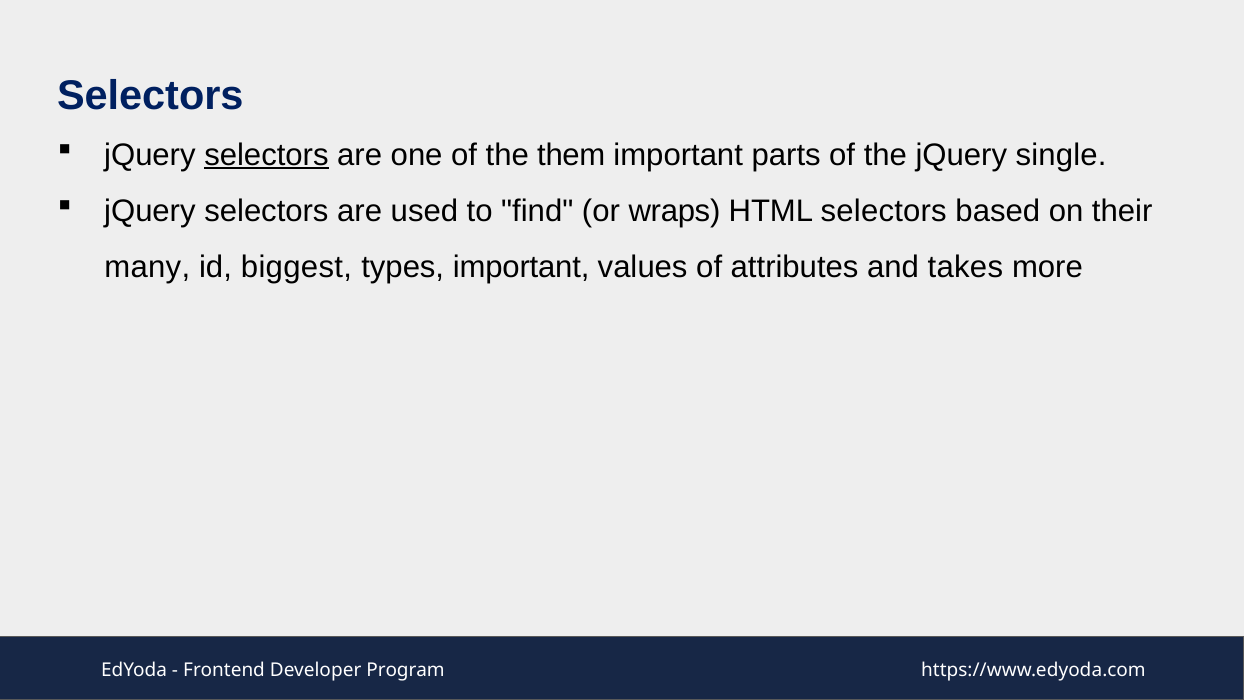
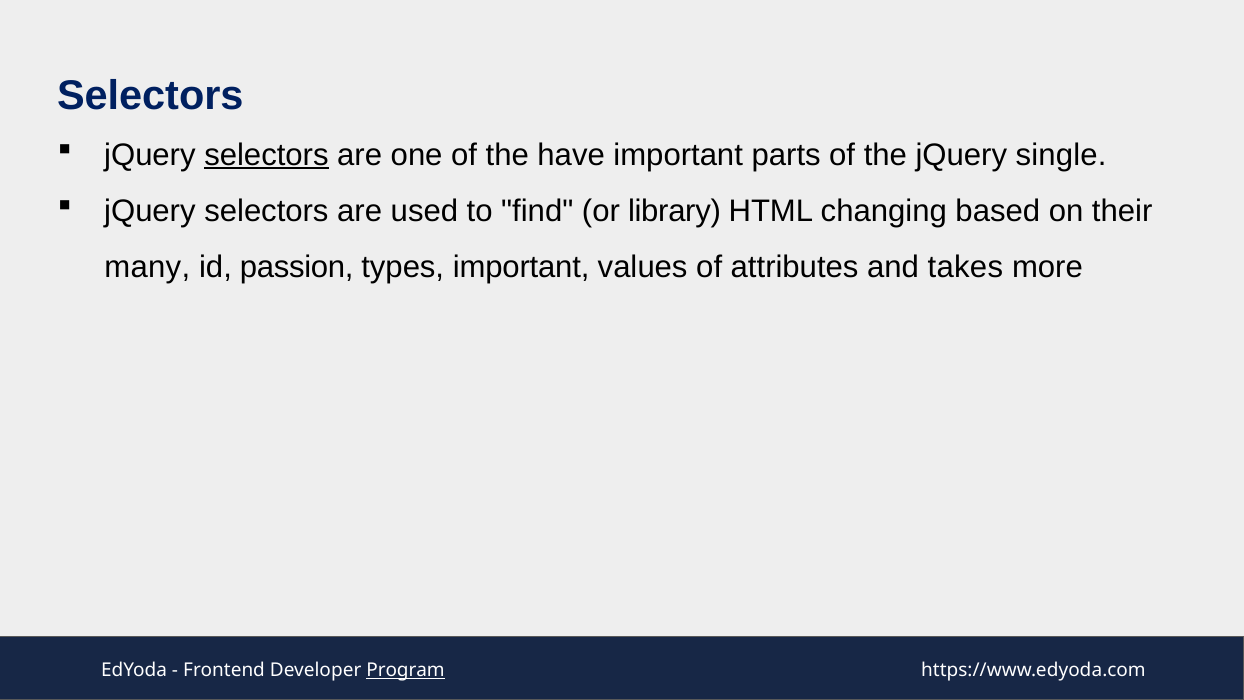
them: them -> have
wraps: wraps -> library
HTML selectors: selectors -> changing
biggest: biggest -> passion
Program underline: none -> present
